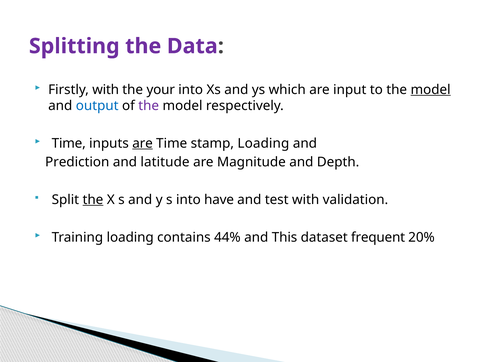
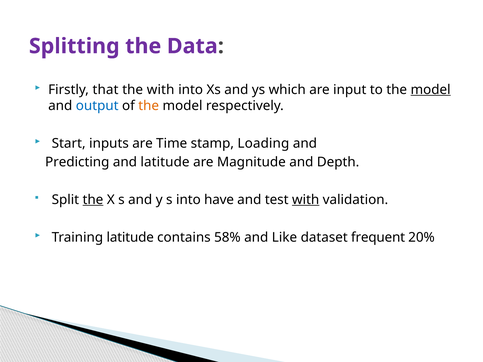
Firstly with: with -> that
the your: your -> with
the at (149, 106) colour: purple -> orange
Time at (69, 143): Time -> Start
are at (143, 143) underline: present -> none
Prediction: Prediction -> Predicting
with at (306, 200) underline: none -> present
Training loading: loading -> latitude
44%: 44% -> 58%
This: This -> Like
